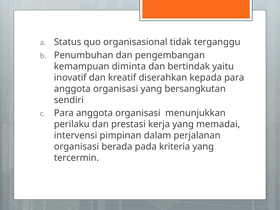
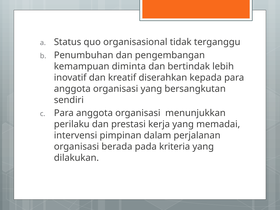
yaitu: yaitu -> lebih
tercermin: tercermin -> dilakukan
